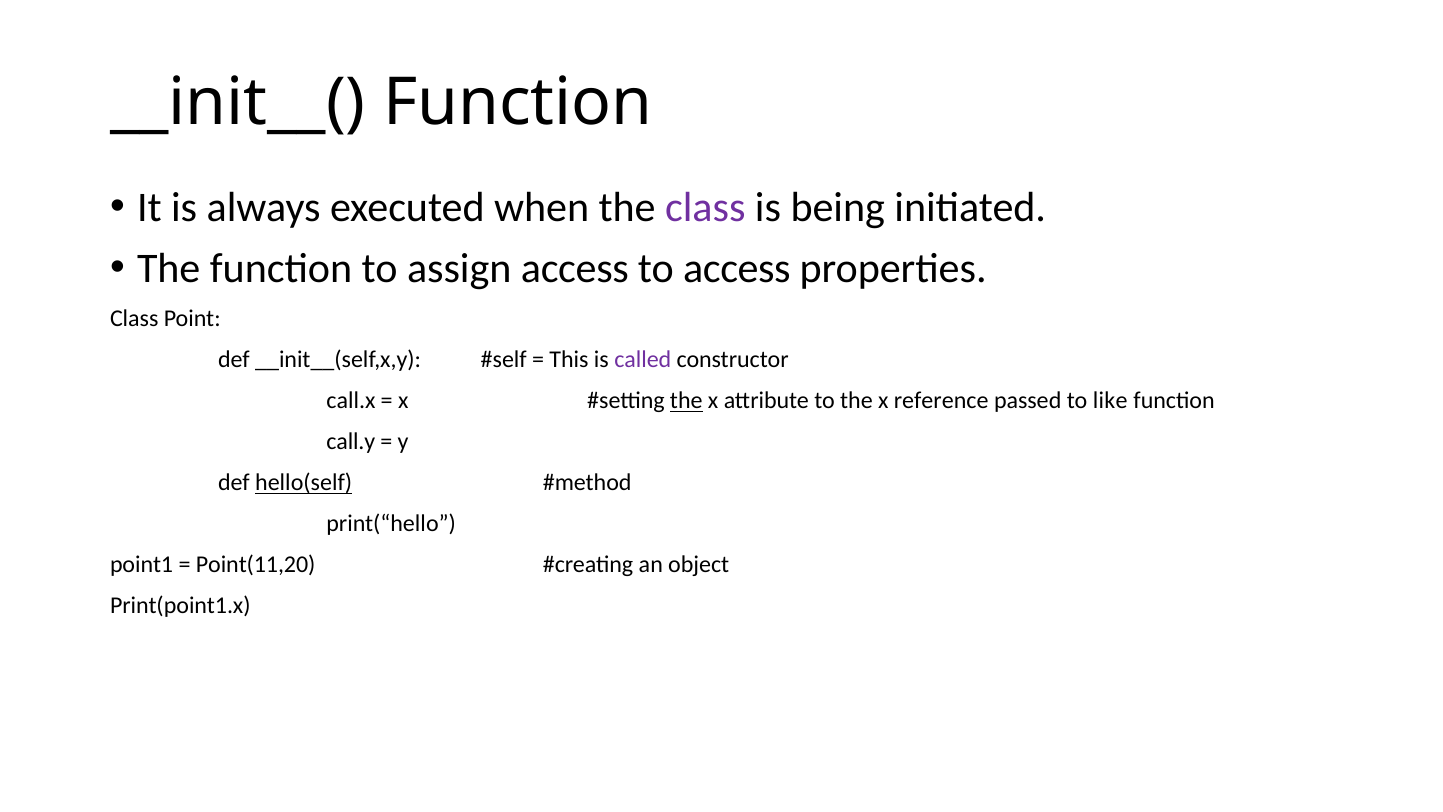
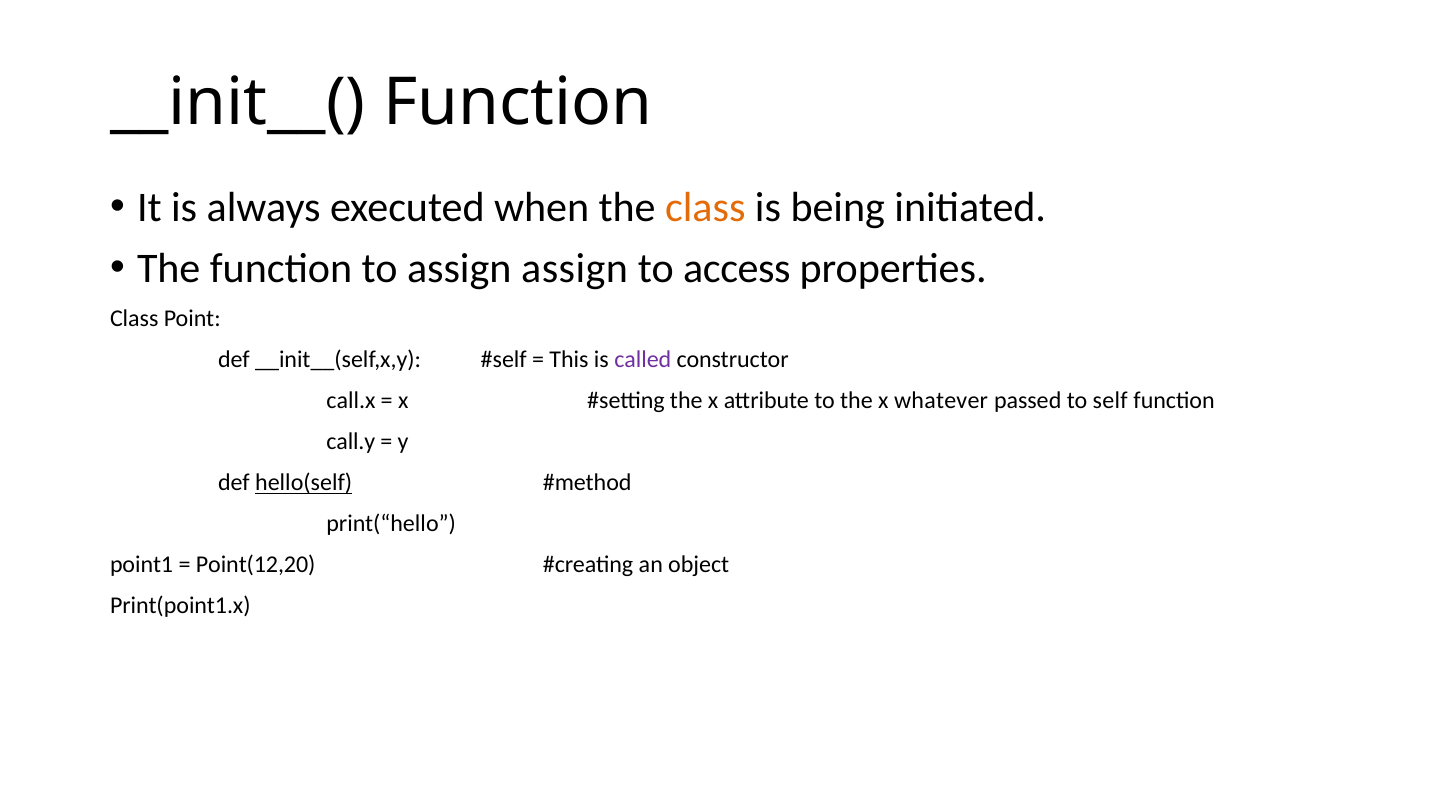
class at (705, 208) colour: purple -> orange
assign access: access -> assign
the at (686, 401) underline: present -> none
reference: reference -> whatever
like: like -> self
Point(11,20: Point(11,20 -> Point(12,20
